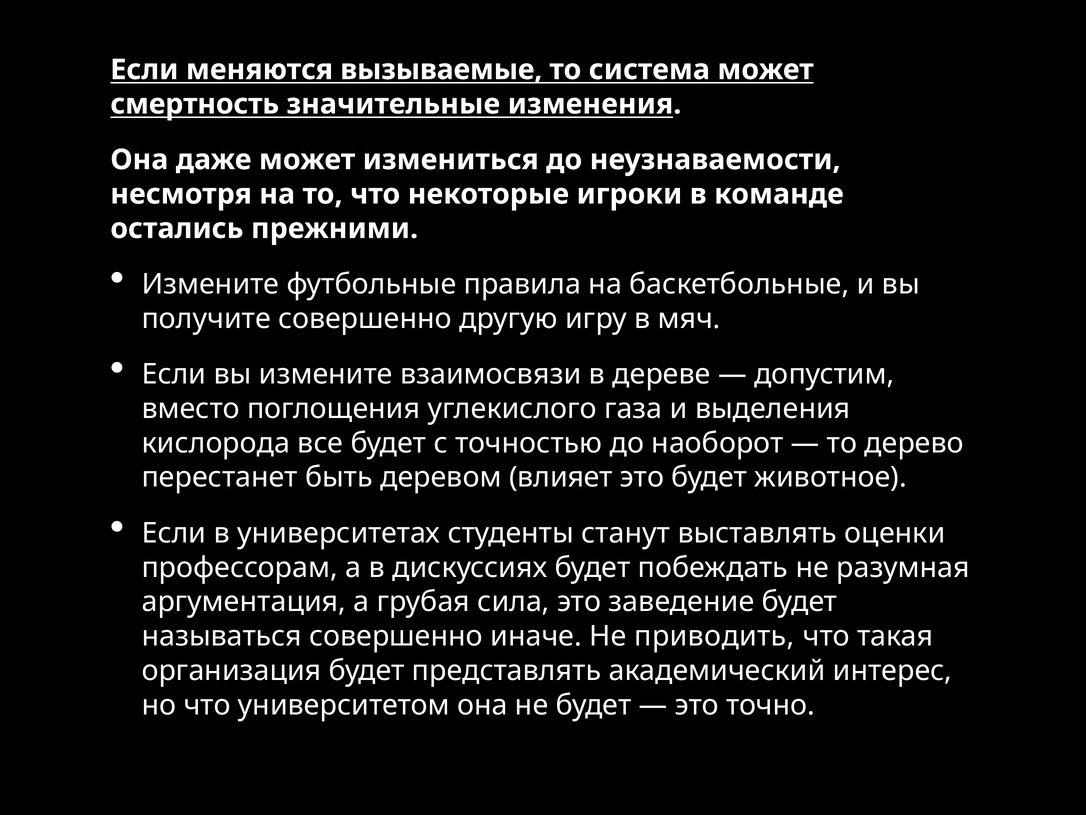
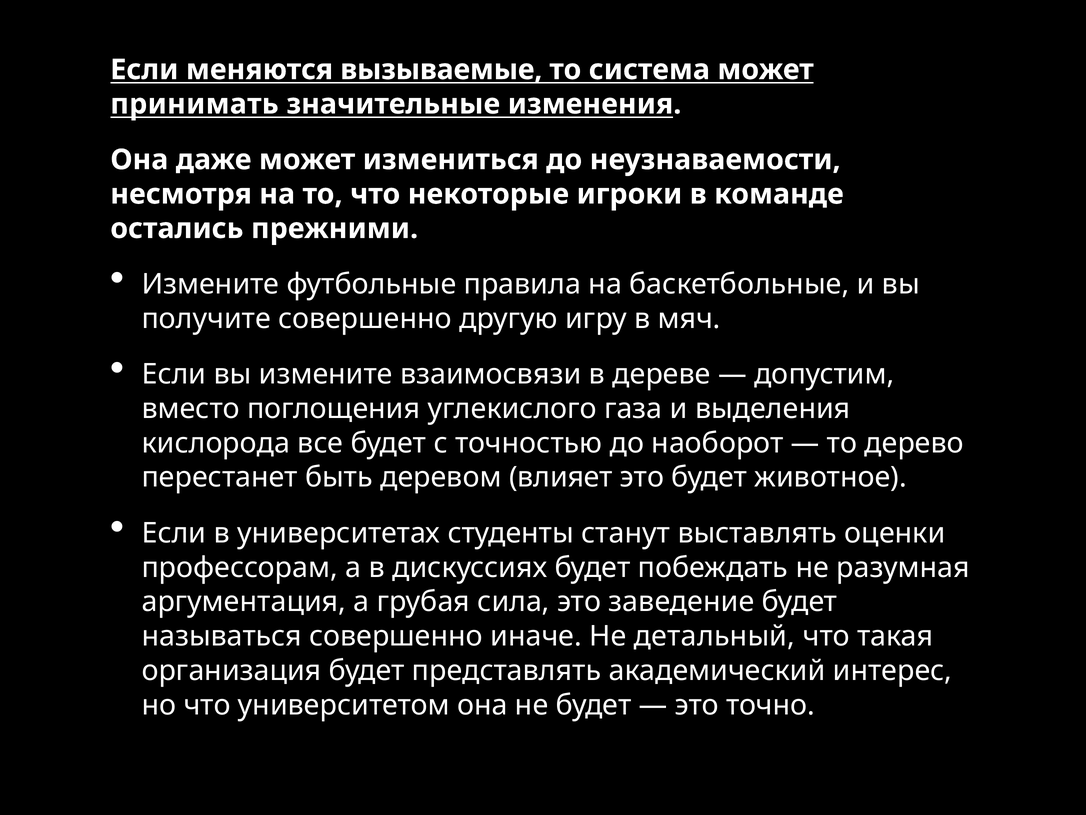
смертность: смертность -> принимать
приводить: приводить -> детальный
